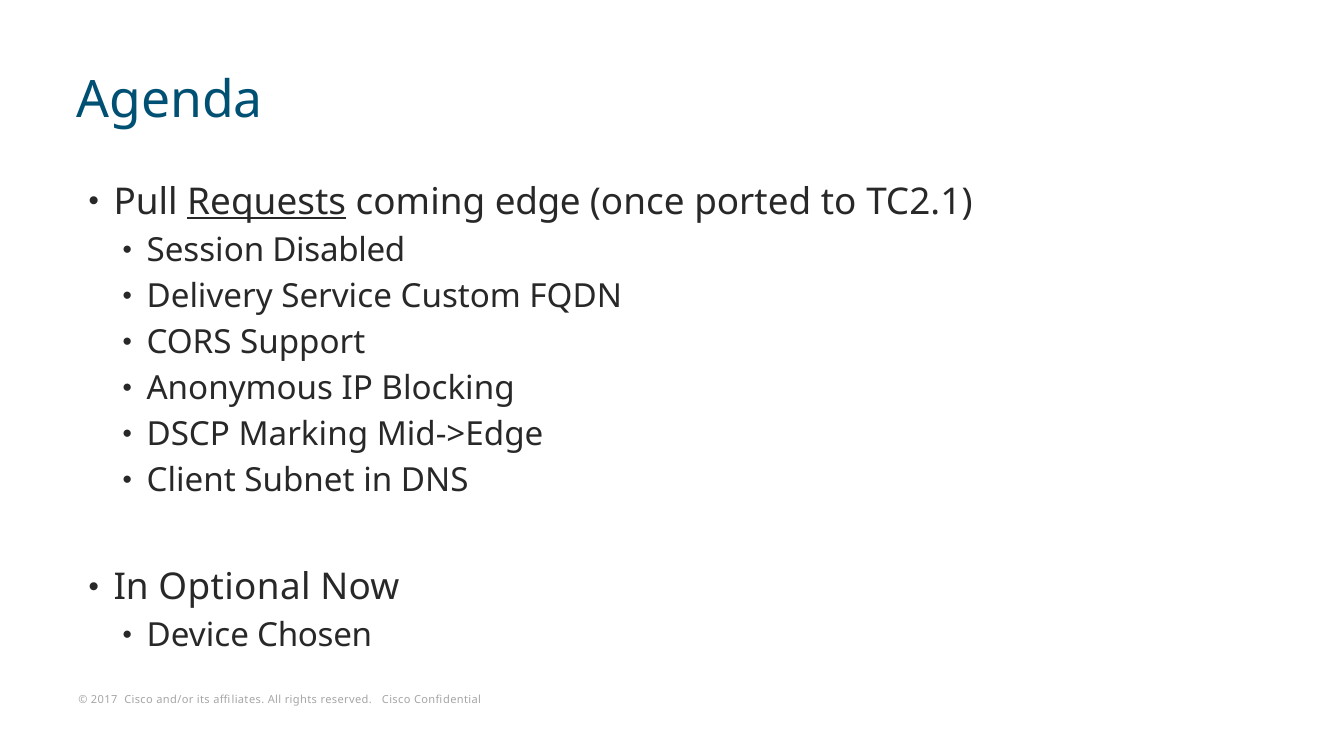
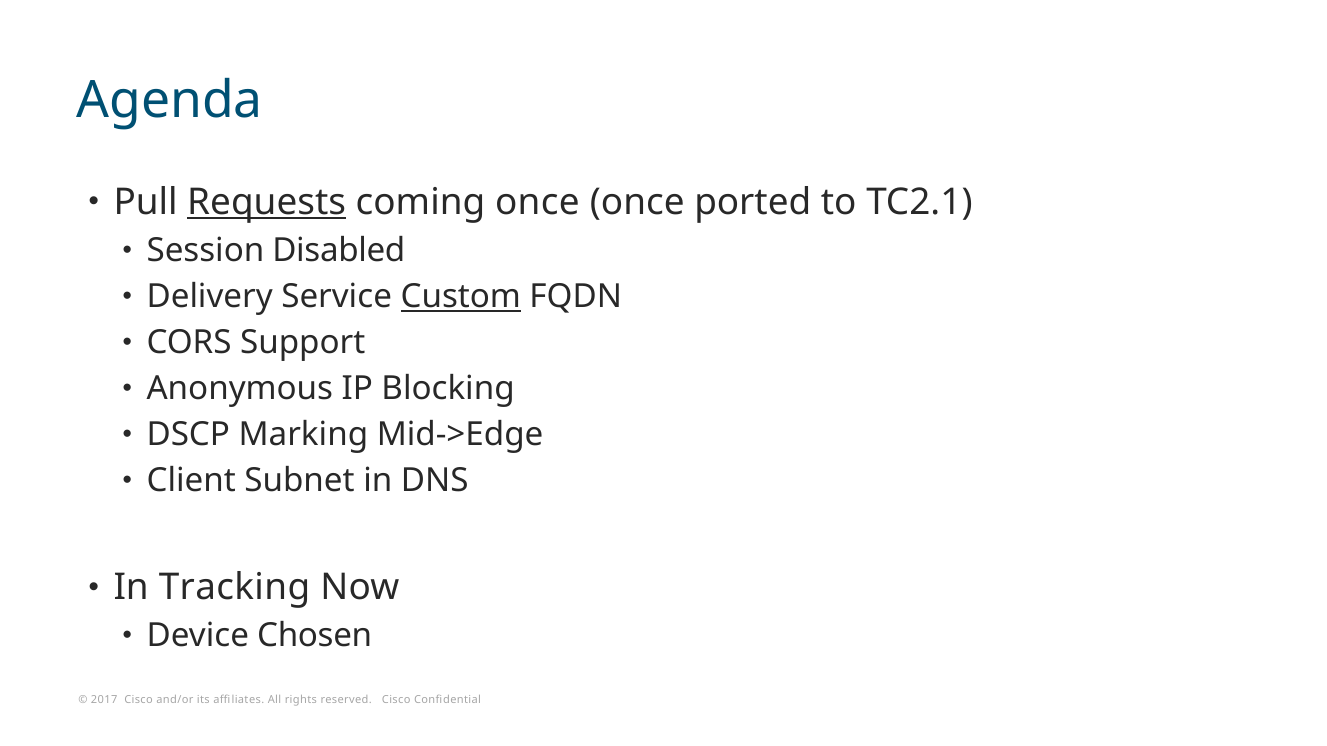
coming edge: edge -> once
Custom underline: none -> present
Optional: Optional -> Tracking
